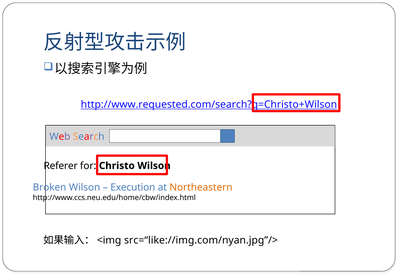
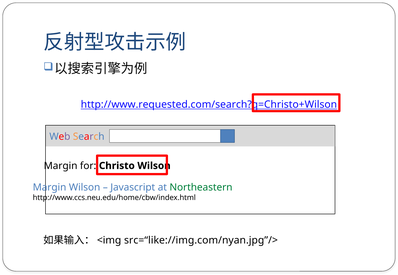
Referer at (61, 166): Referer -> Margin
Broken at (50, 188): Broken -> Margin
Execution: Execution -> Javascript
Northeastern colour: orange -> green
